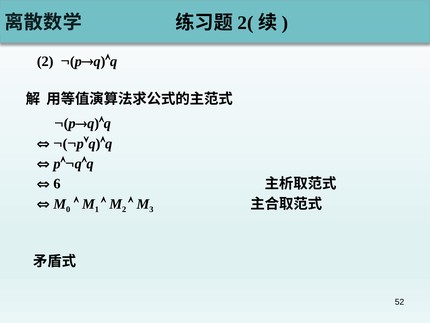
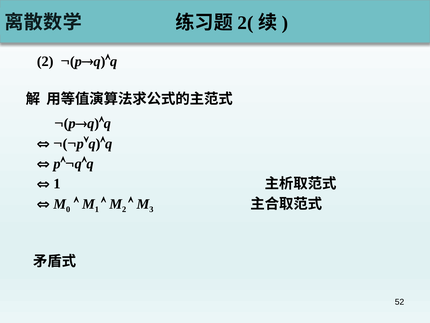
6 at (57, 184): 6 -> 1
